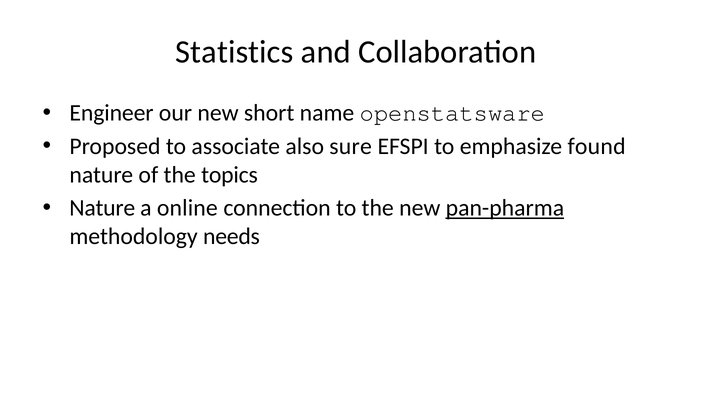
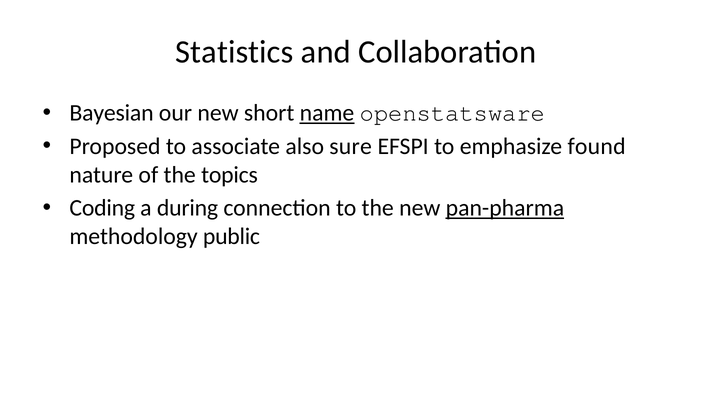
Engineer: Engineer -> Bayesian
name underline: none -> present
Nature at (102, 208): Nature -> Coding
online: online -> during
needs: needs -> public
